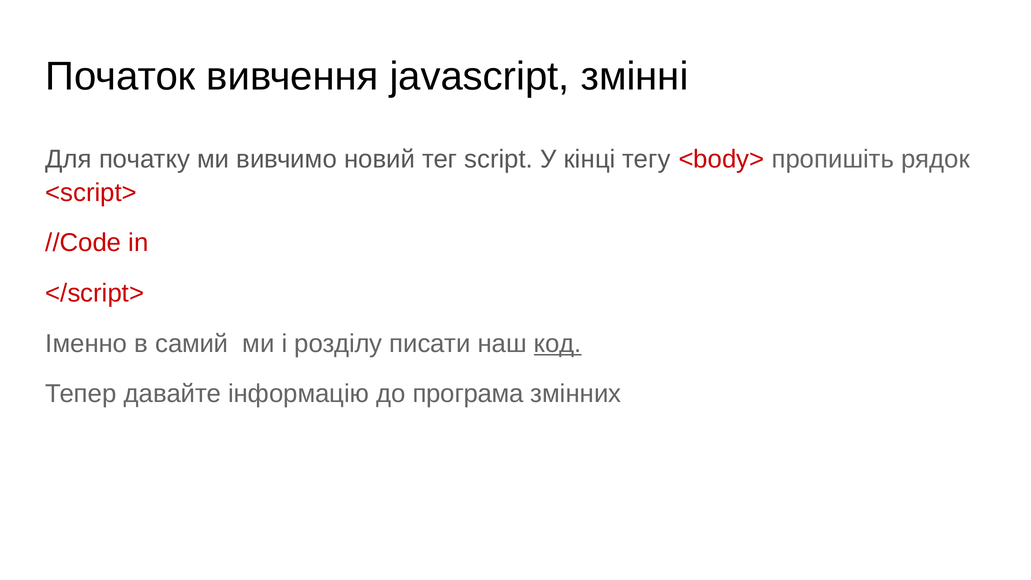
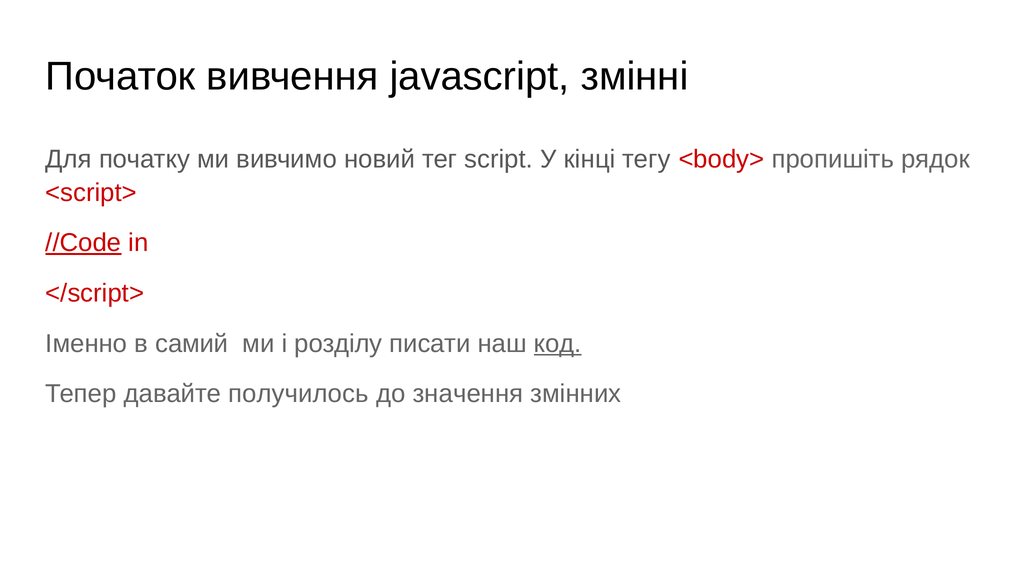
//Code underline: none -> present
інформацію: інформацію -> получилось
програма: програма -> значення
